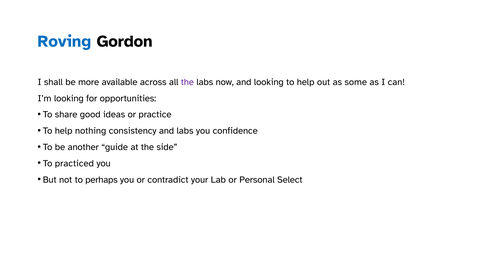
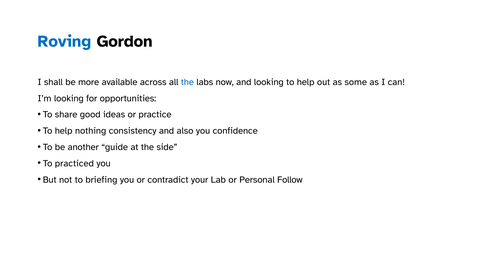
the at (187, 82) colour: purple -> blue
and labs: labs -> also
perhaps: perhaps -> briefing
Select: Select -> Follow
